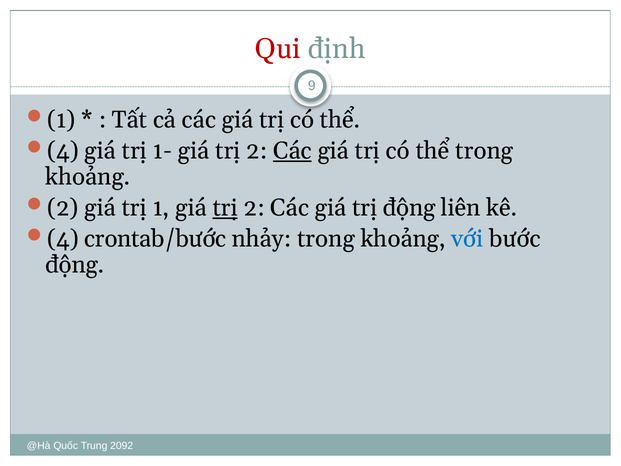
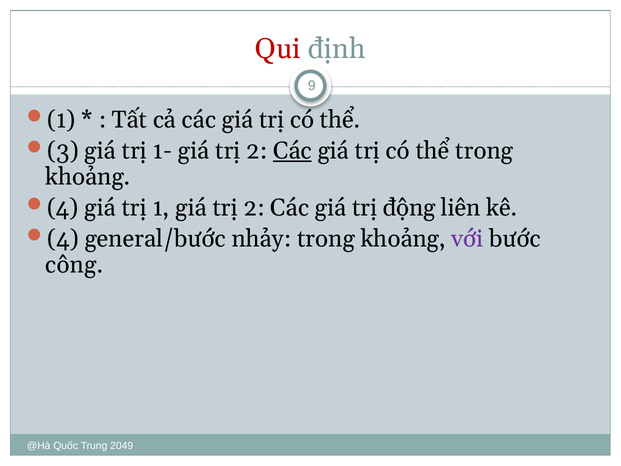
4 at (63, 151): 4 -> 3
2 at (63, 208): 2 -> 4
trị at (225, 208) underline: present -> none
crontab/bước: crontab/bước -> general/bước
với colour: blue -> purple
động at (75, 265): động -> công
2092: 2092 -> 2049
